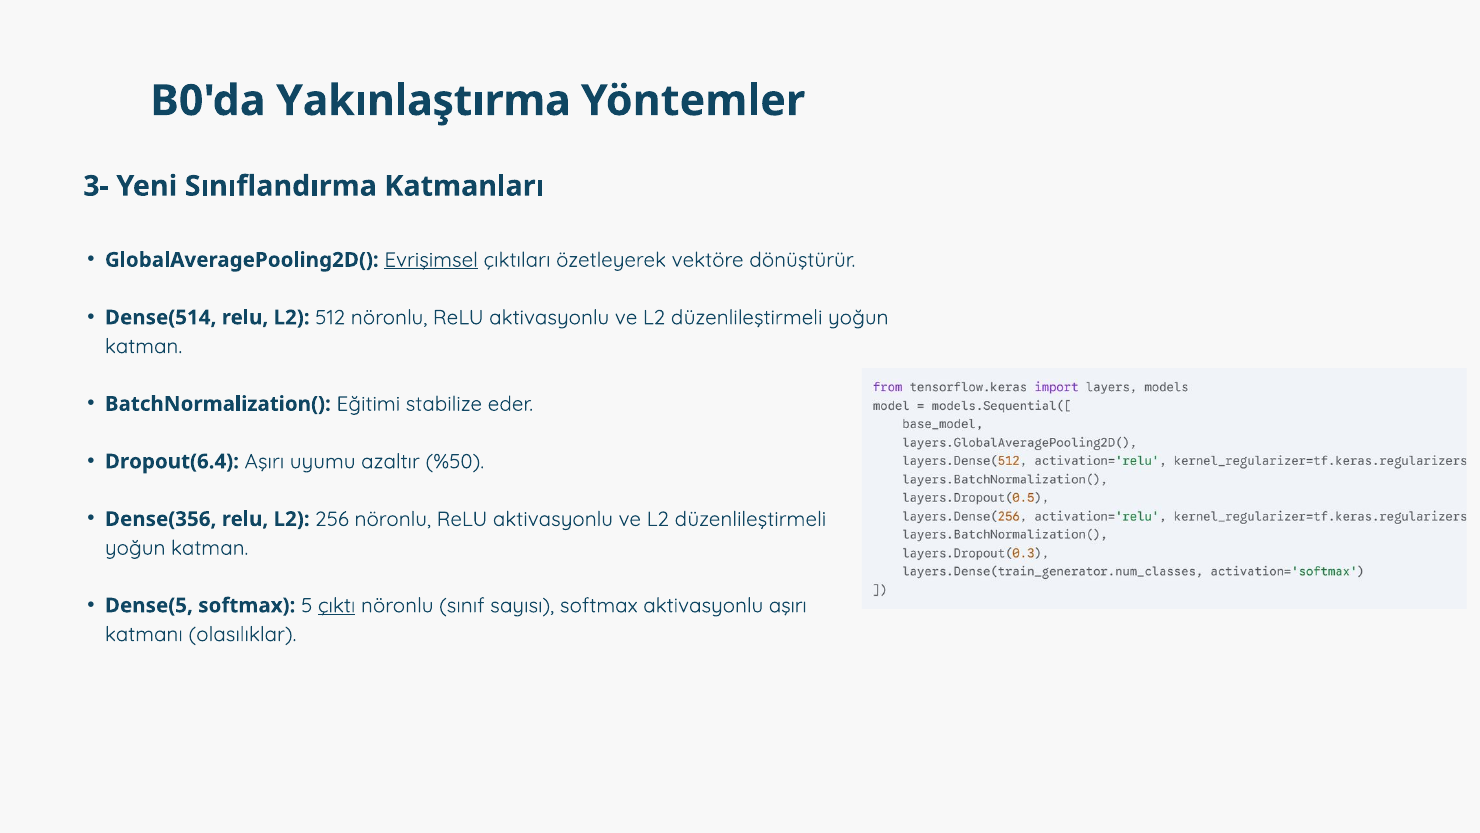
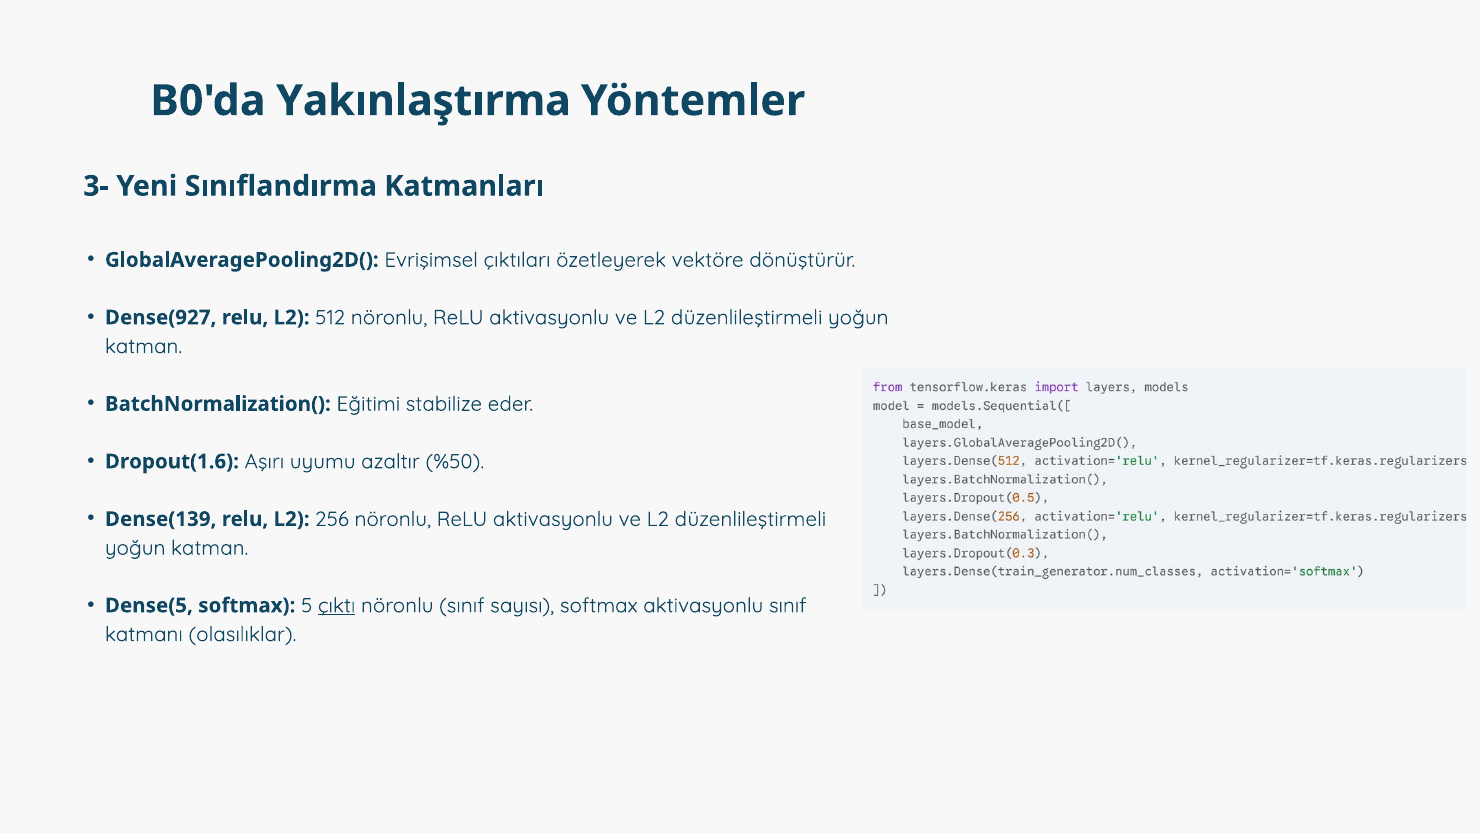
Evrişimsel underline: present -> none
Dense(514: Dense(514 -> Dense(927
Dropout(6.4: Dropout(6.4 -> Dropout(1.6
Dense(356: Dense(356 -> Dense(139
aktivasyonlu aşırı: aşırı -> sınıf
